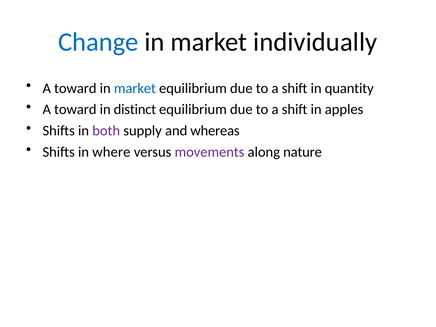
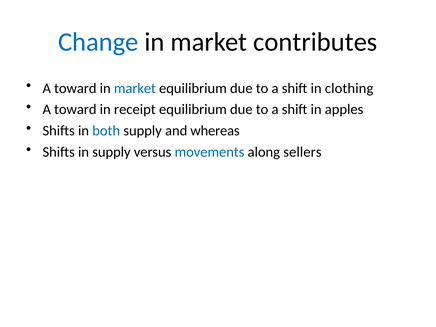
individually: individually -> contributes
quantity: quantity -> clothing
distinct: distinct -> receipt
both colour: purple -> blue
in where: where -> supply
movements colour: purple -> blue
nature: nature -> sellers
